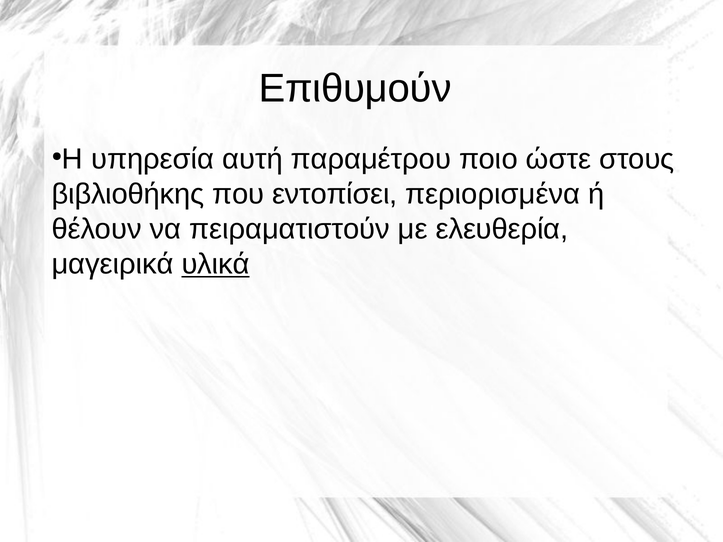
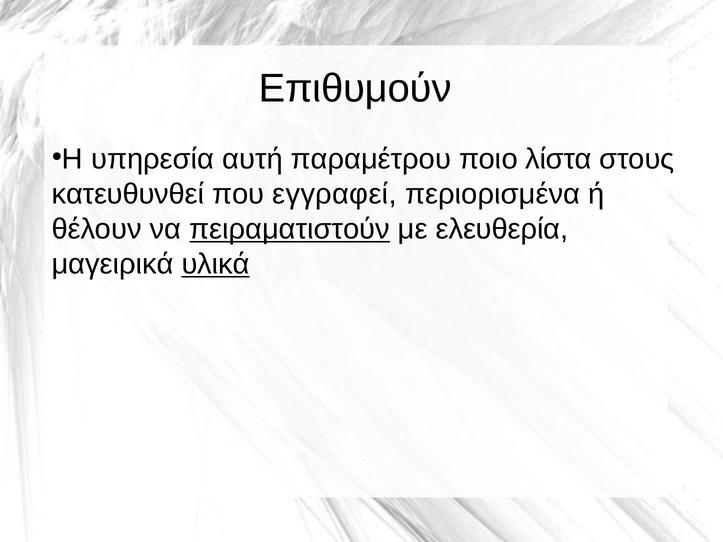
ώστε: ώστε -> λίστα
βιβλιοθήκης: βιβλιοθήκης -> κατευθυνθεί
εντοπίσει: εντοπίσει -> εγγραφεί
πειραματιστούν underline: none -> present
